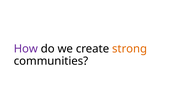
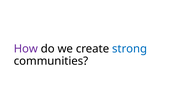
strong colour: orange -> blue
